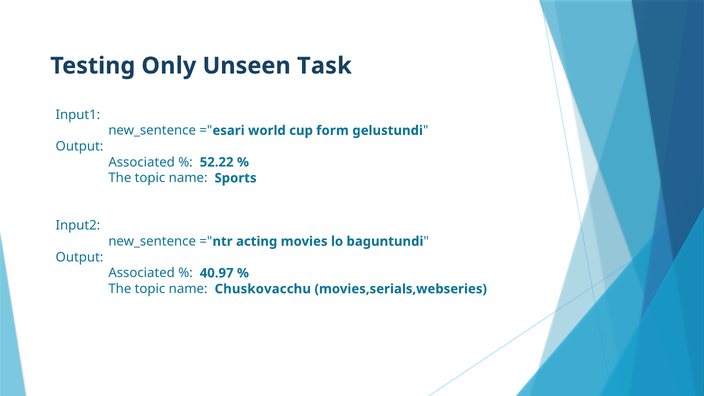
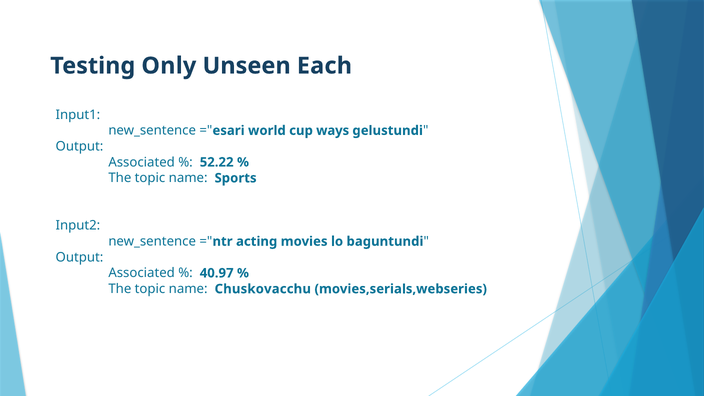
Task: Task -> Each
form: form -> ways
